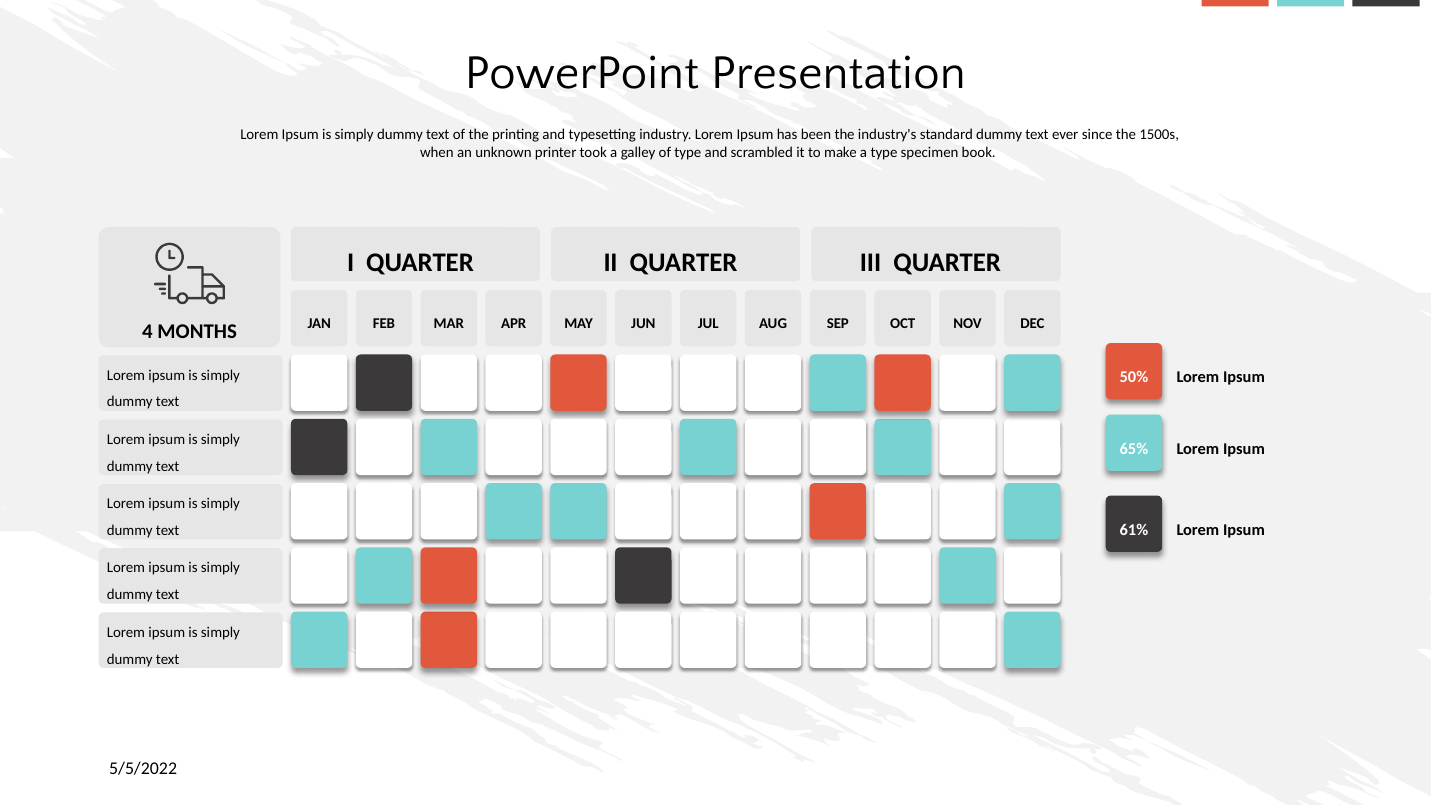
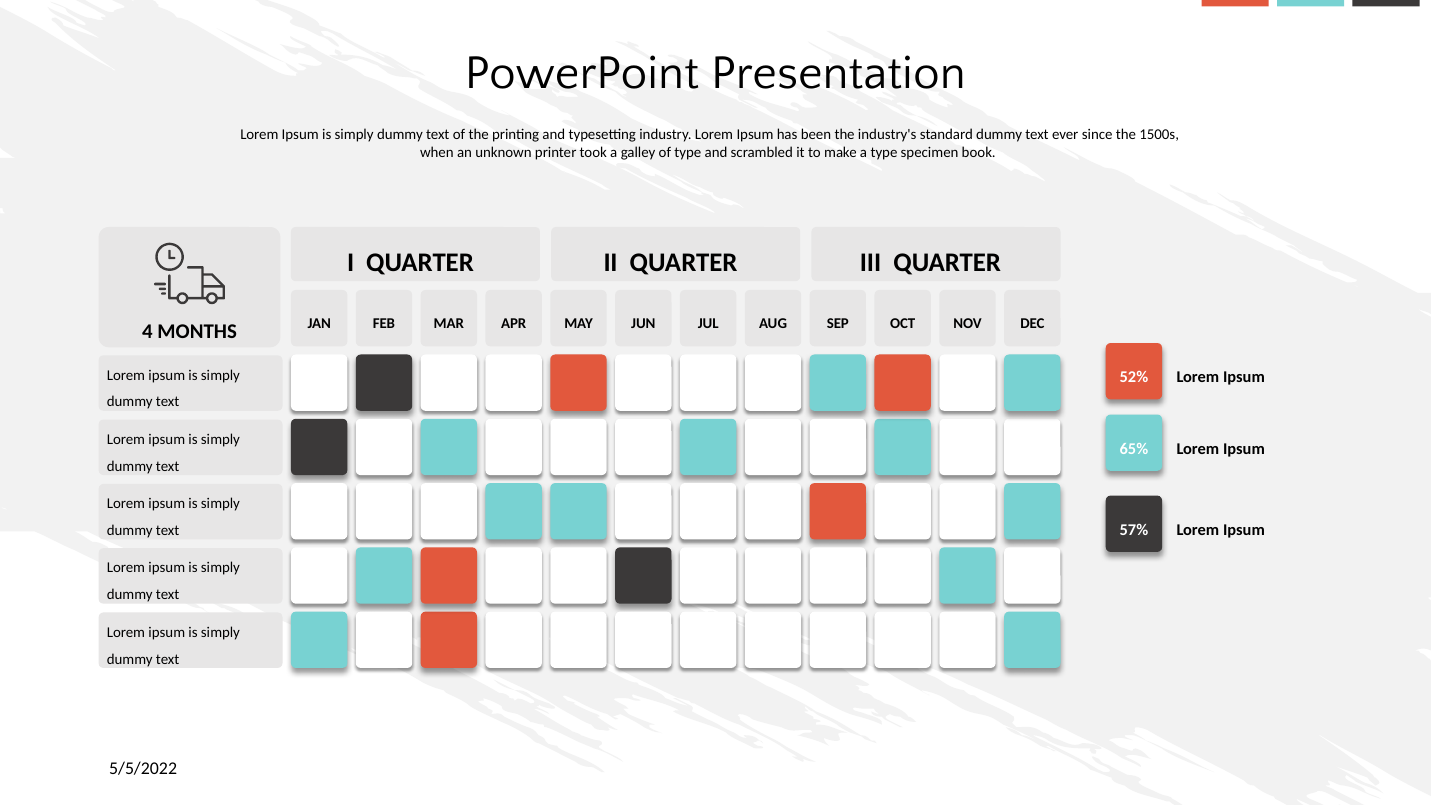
50%: 50% -> 52%
61%: 61% -> 57%
